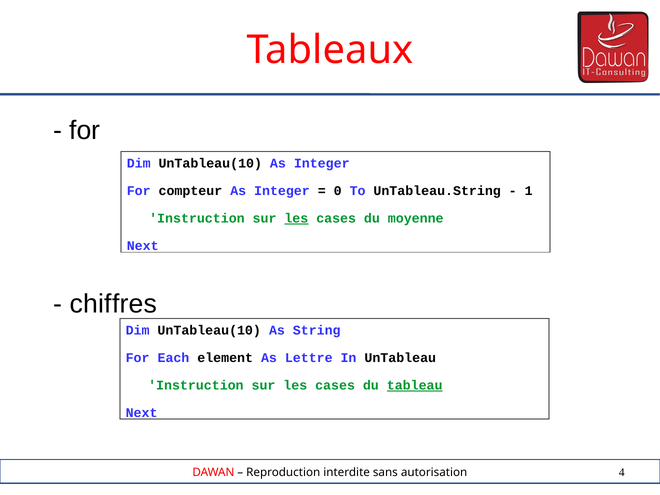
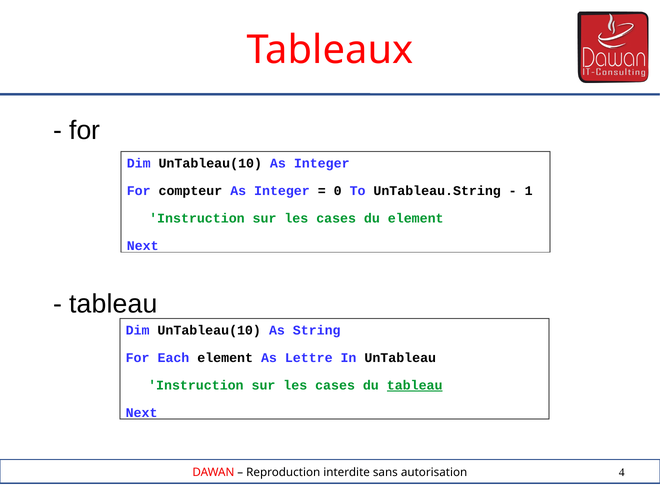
les at (296, 218) underline: present -> none
du moyenne: moyenne -> element
chiffres at (113, 304): chiffres -> tableau
